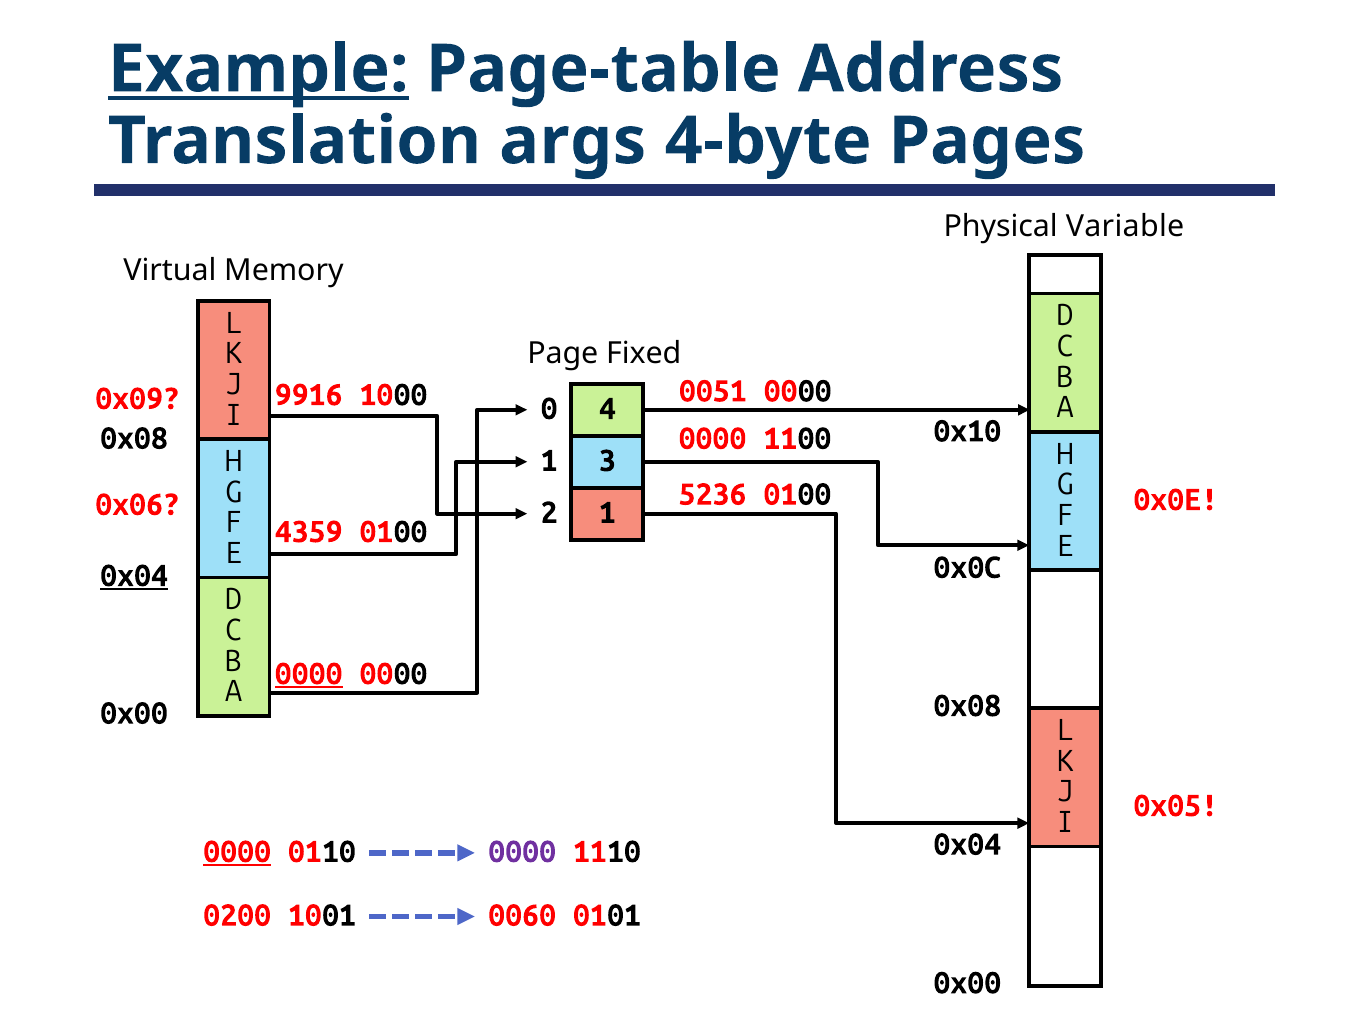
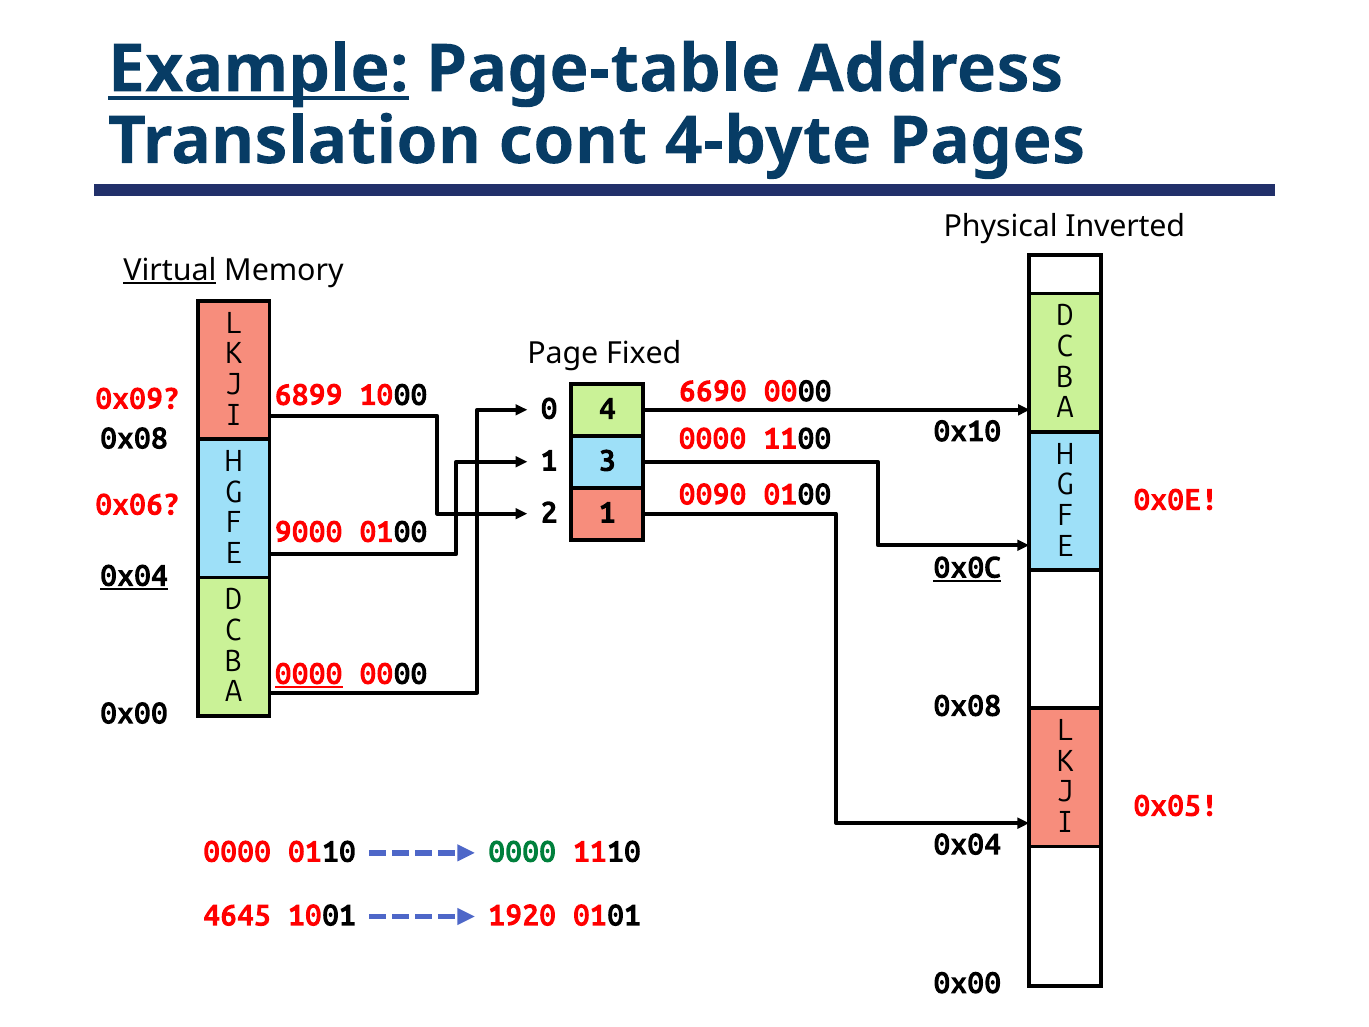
args: args -> cont
Variable: Variable -> Inverted
Virtual underline: none -> present
0051: 0051 -> 6690
9916: 9916 -> 6899
5236: 5236 -> 0090
4359: 4359 -> 9000
0x0C underline: none -> present
0000 at (237, 852) underline: present -> none
0000 at (522, 852) colour: purple -> green
0200: 0200 -> 4645
0060: 0060 -> 1920
